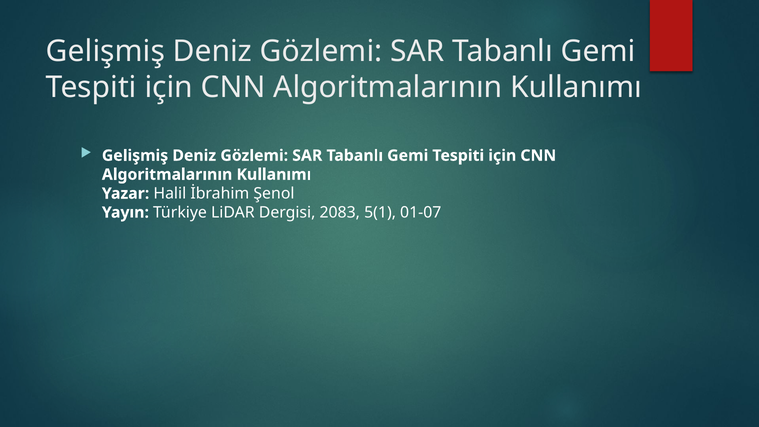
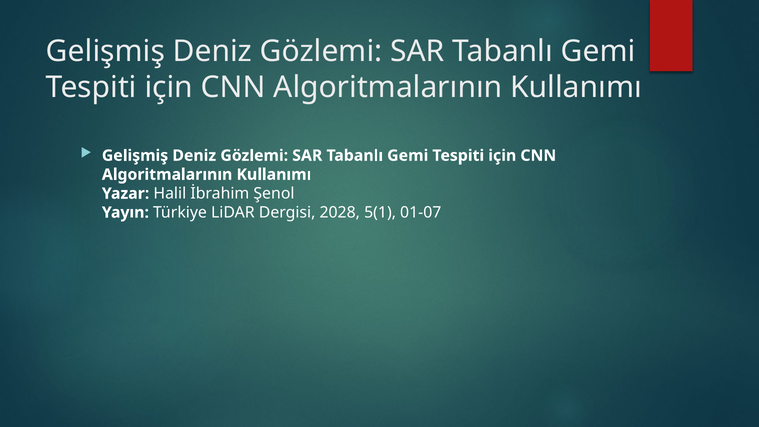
2083: 2083 -> 2028
